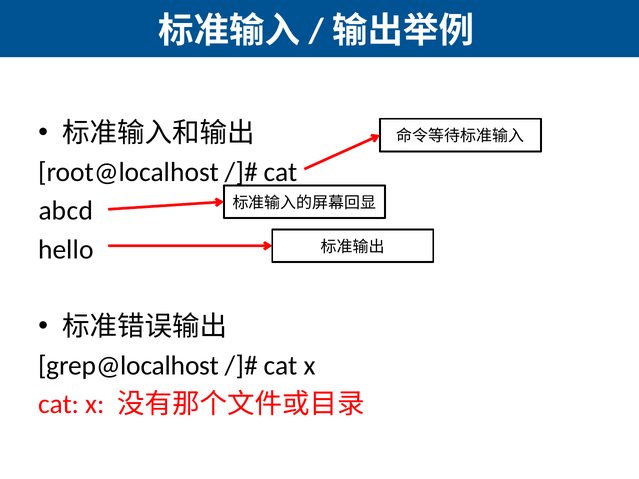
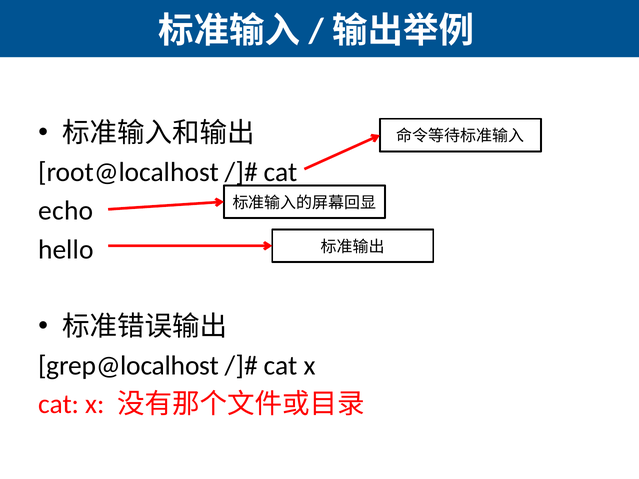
abcd: abcd -> echo
